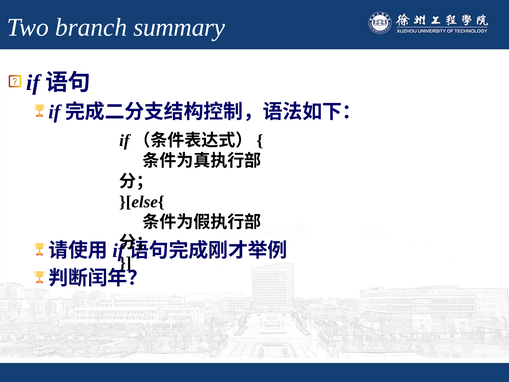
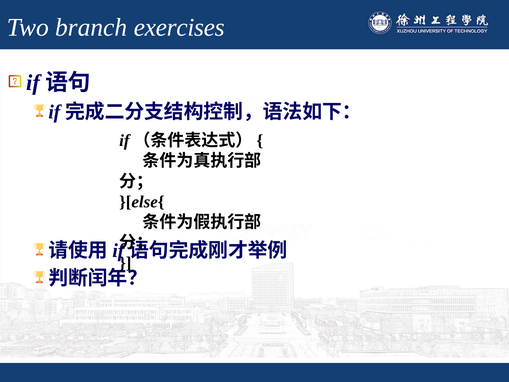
summary: summary -> exercises
